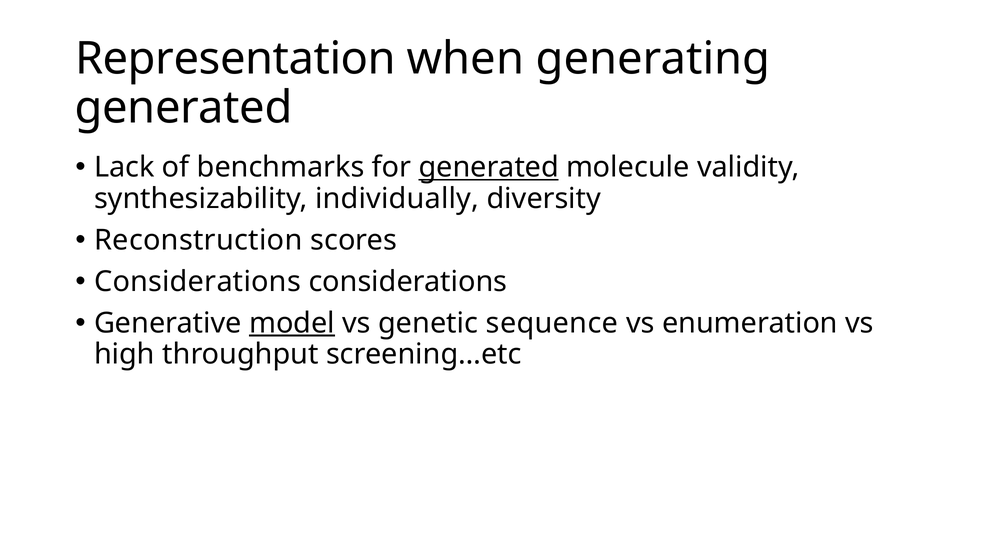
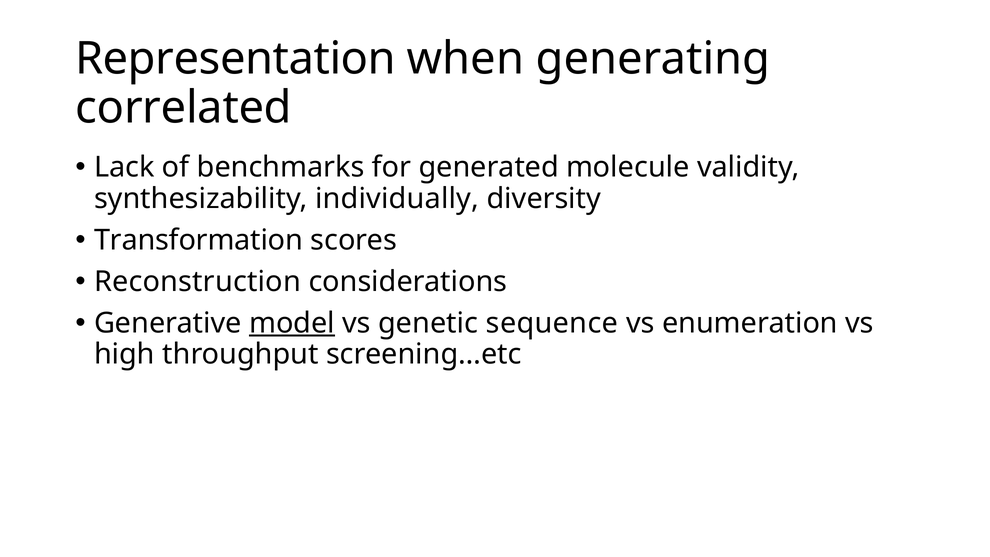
generated at (184, 108): generated -> correlated
generated at (489, 167) underline: present -> none
Reconstruction: Reconstruction -> Transformation
Considerations at (197, 282): Considerations -> Reconstruction
